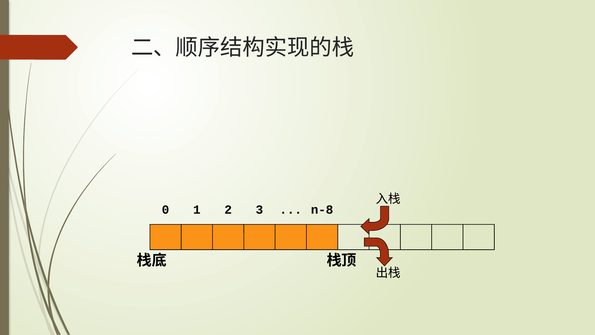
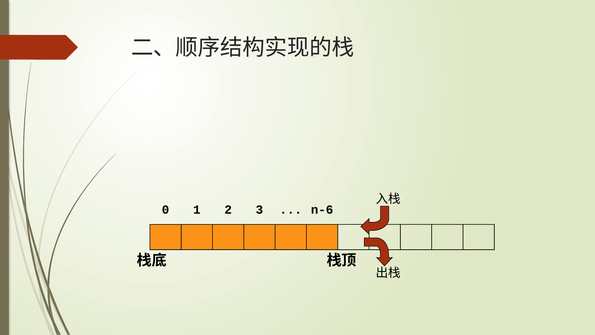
n-8: n-8 -> n-6
